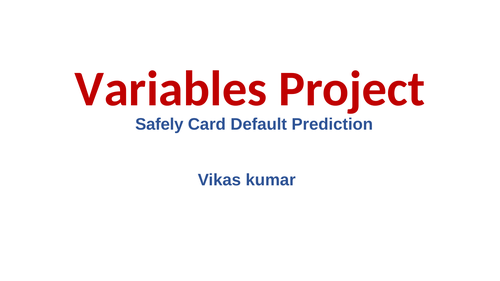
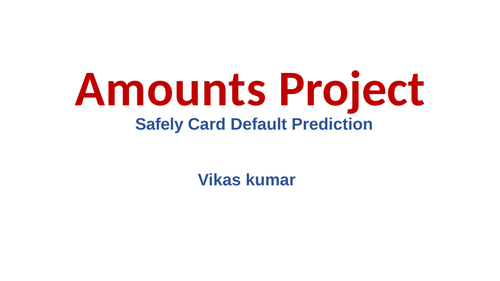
Variables: Variables -> Amounts
